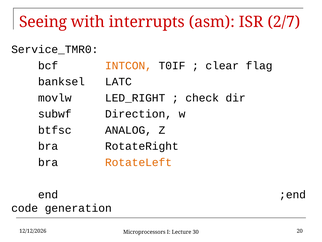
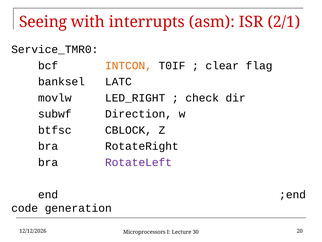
2/7: 2/7 -> 2/1
ANALOG: ANALOG -> CBLOCK
RotateLeft colour: orange -> purple
